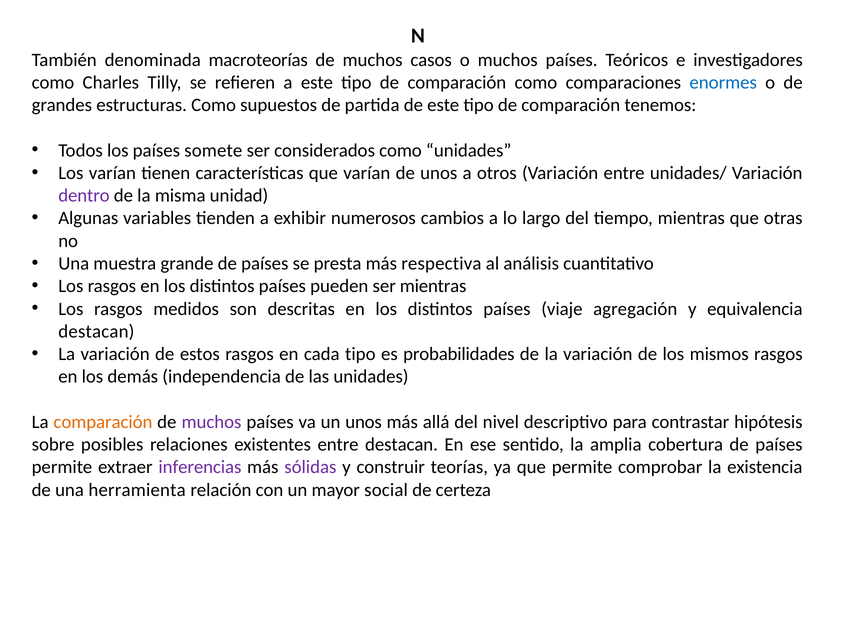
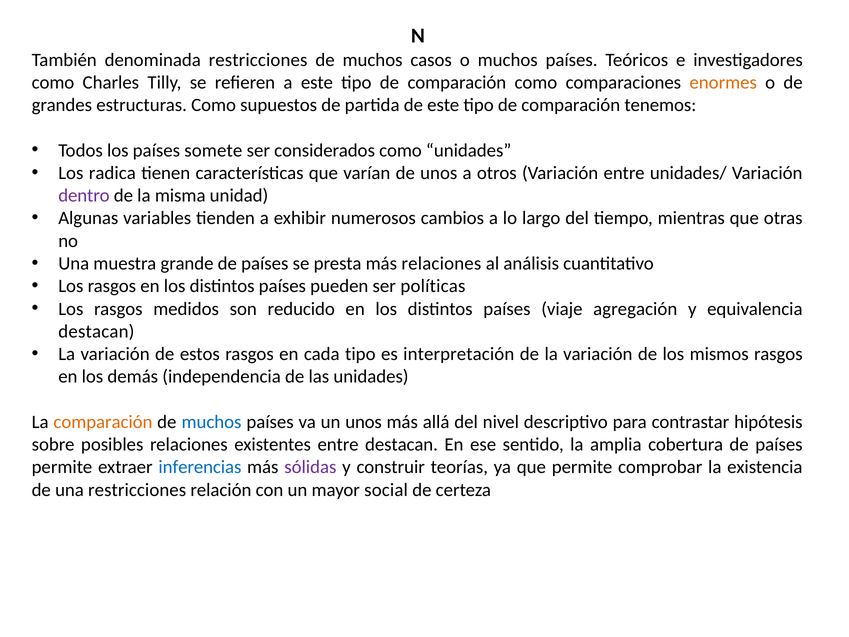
denominada macroteorías: macroteorías -> restricciones
enormes colour: blue -> orange
Los varían: varían -> radica
más respectiva: respectiva -> relaciones
ser mientras: mientras -> políticas
descritas: descritas -> reducido
probabilidades: probabilidades -> interpretación
muchos at (211, 422) colour: purple -> blue
inferencias colour: purple -> blue
una herramienta: herramienta -> restricciones
